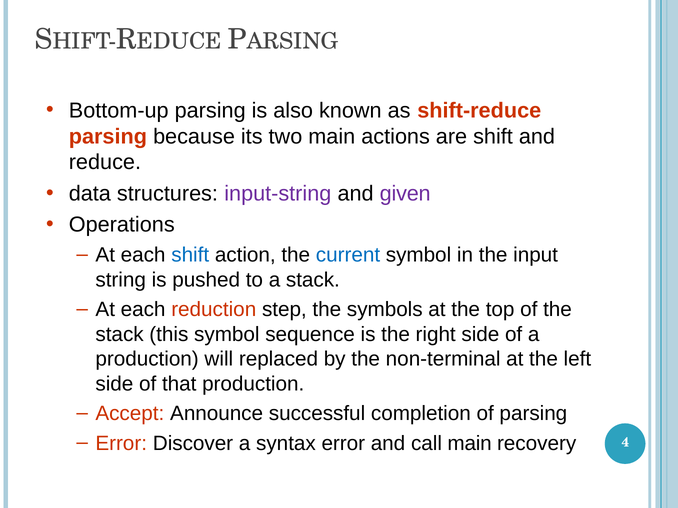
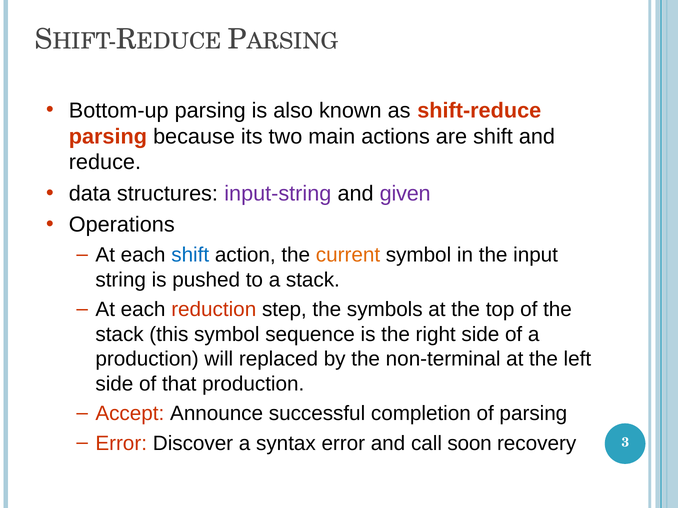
current colour: blue -> orange
call main: main -> soon
4: 4 -> 3
